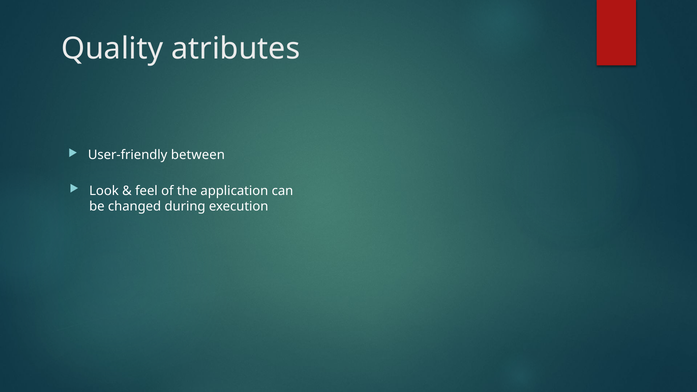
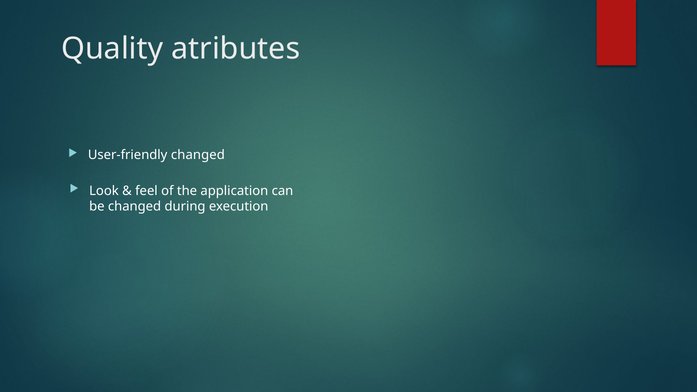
User-friendly between: between -> changed
